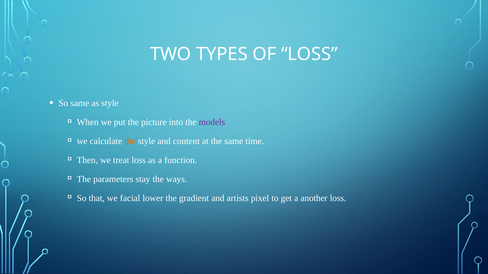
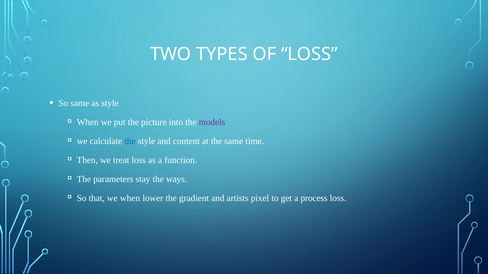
the at (130, 142) colour: orange -> blue
we facial: facial -> when
another: another -> process
